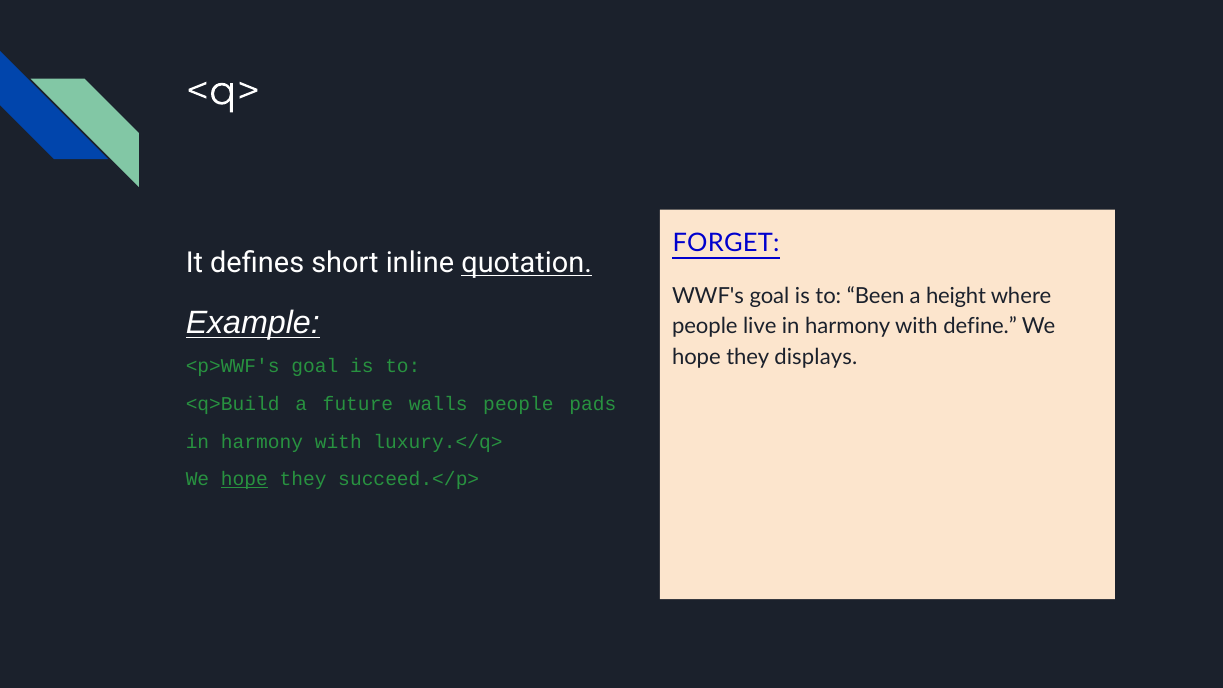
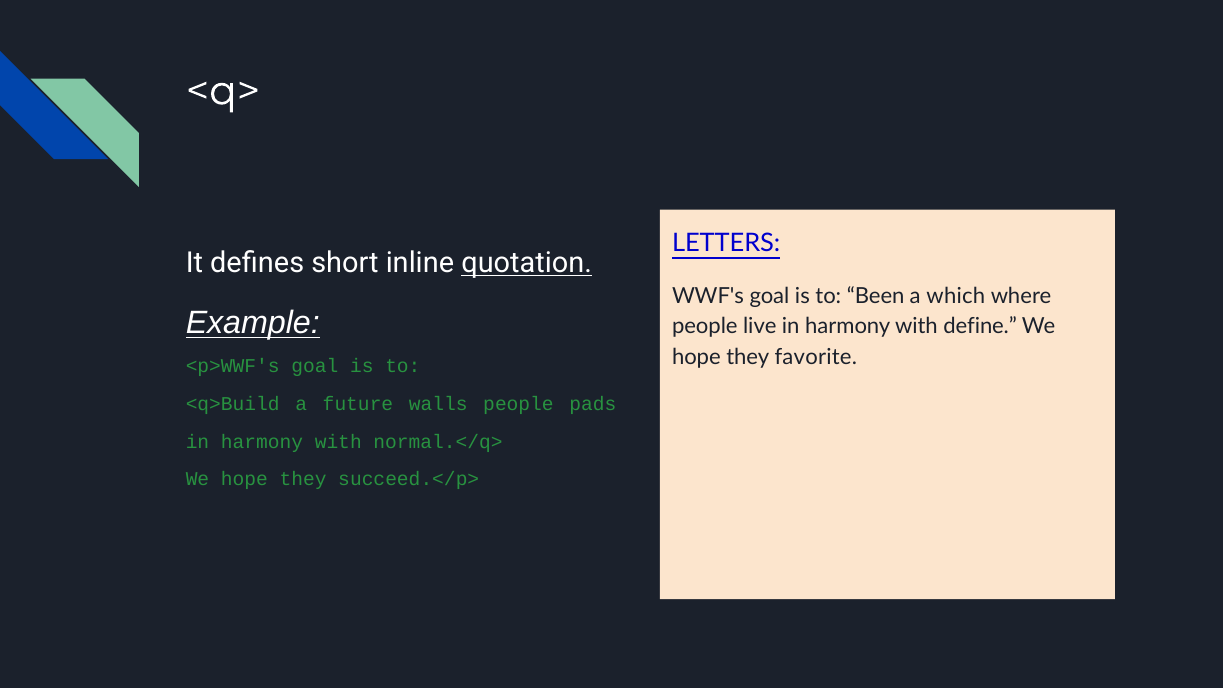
FORGET: FORGET -> LETTERS
height: height -> which
displays: displays -> favorite
luxury.</q>: luxury.</q> -> normal.</q>
hope at (244, 479) underline: present -> none
